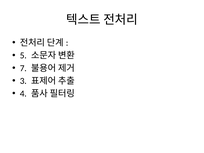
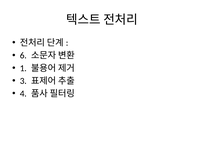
5: 5 -> 6
7: 7 -> 1
